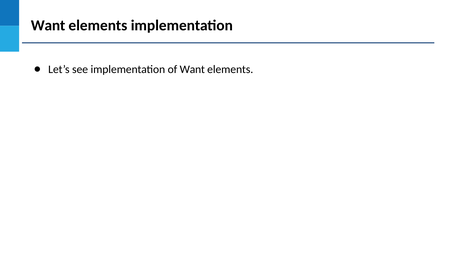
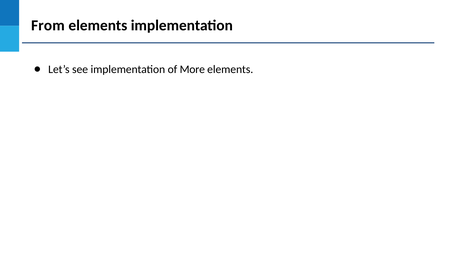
Want at (48, 25): Want -> From
of Want: Want -> More
